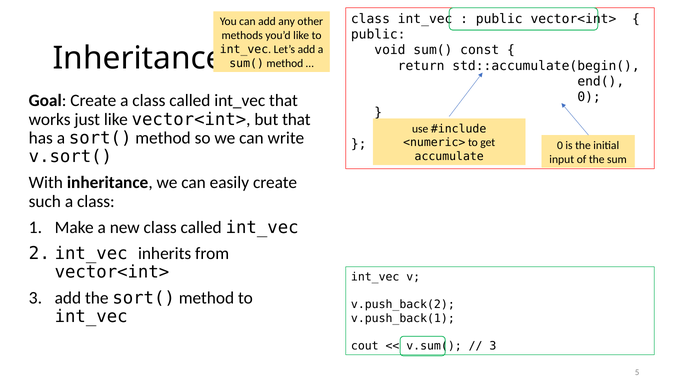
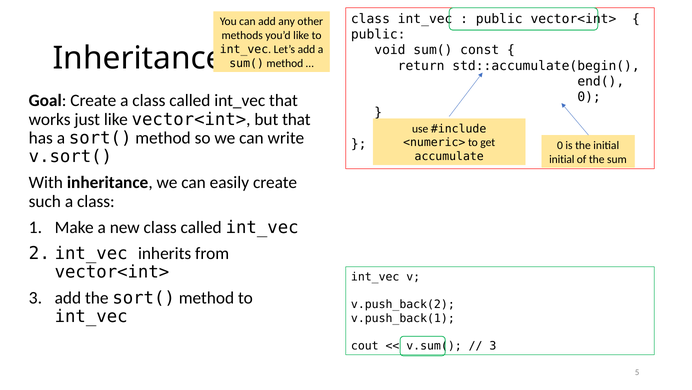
input at (562, 159): input -> initial
